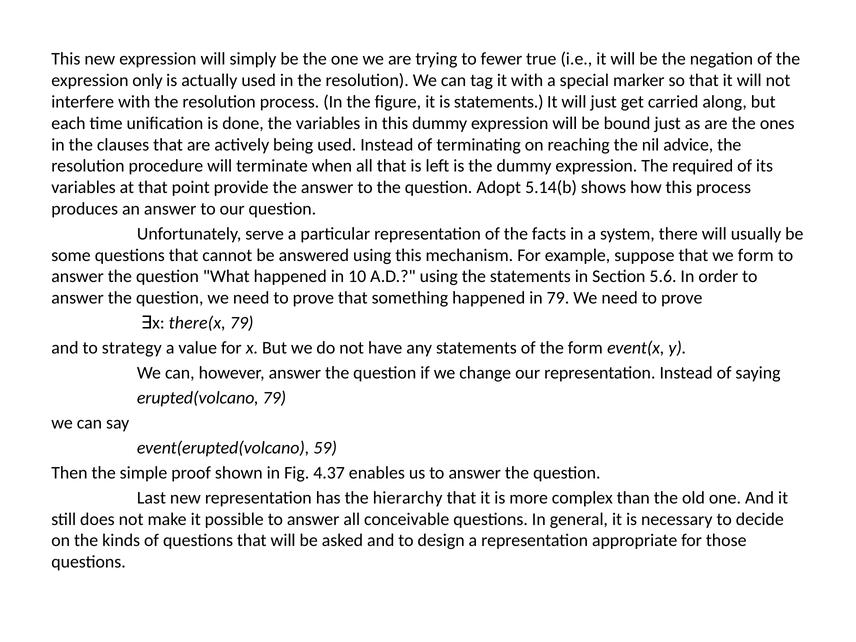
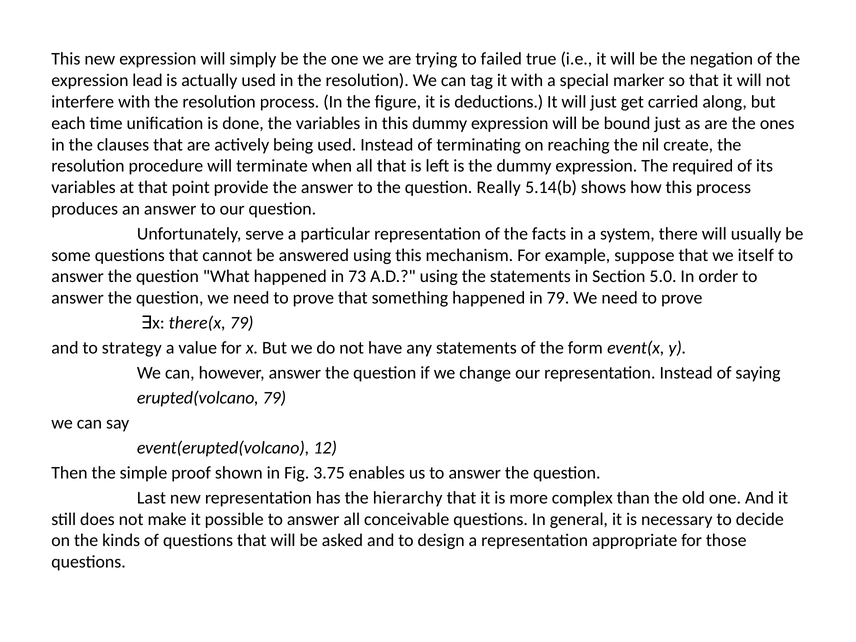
fewer: fewer -> failed
only: only -> lead
is statements: statements -> deductions
advice: advice -> create
Adopt: Adopt -> Really
we form: form -> itself
10: 10 -> 73
5.6: 5.6 -> 5.0
59: 59 -> 12
4.37: 4.37 -> 3.75
